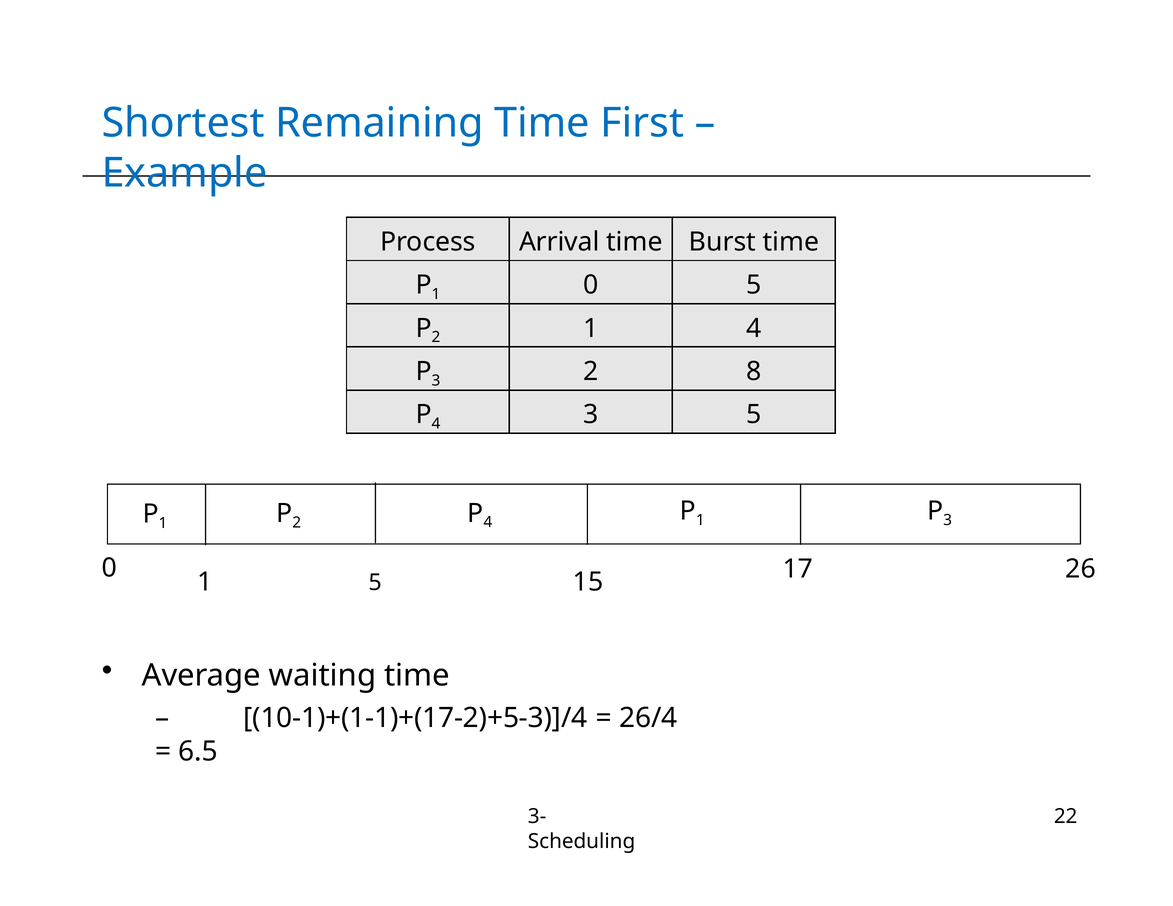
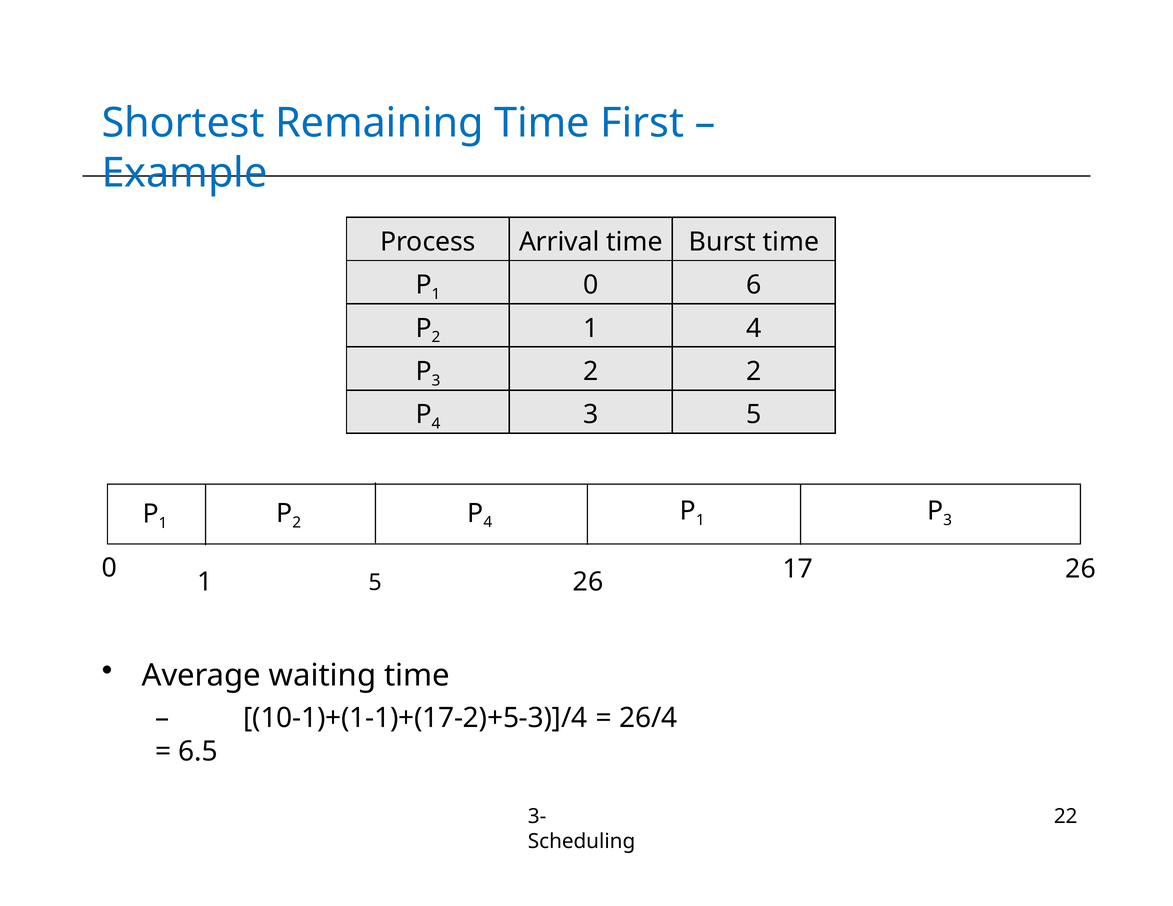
0 5: 5 -> 6
2 8: 8 -> 2
5 15: 15 -> 26
